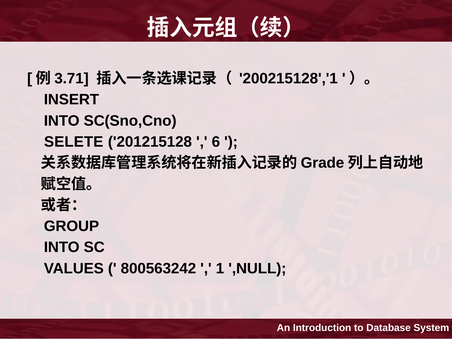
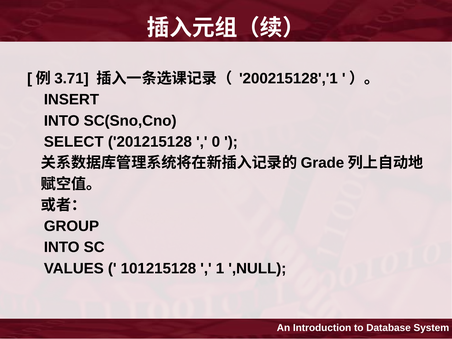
SELETE: SELETE -> SELECT
6: 6 -> 0
800563242: 800563242 -> 101215128
